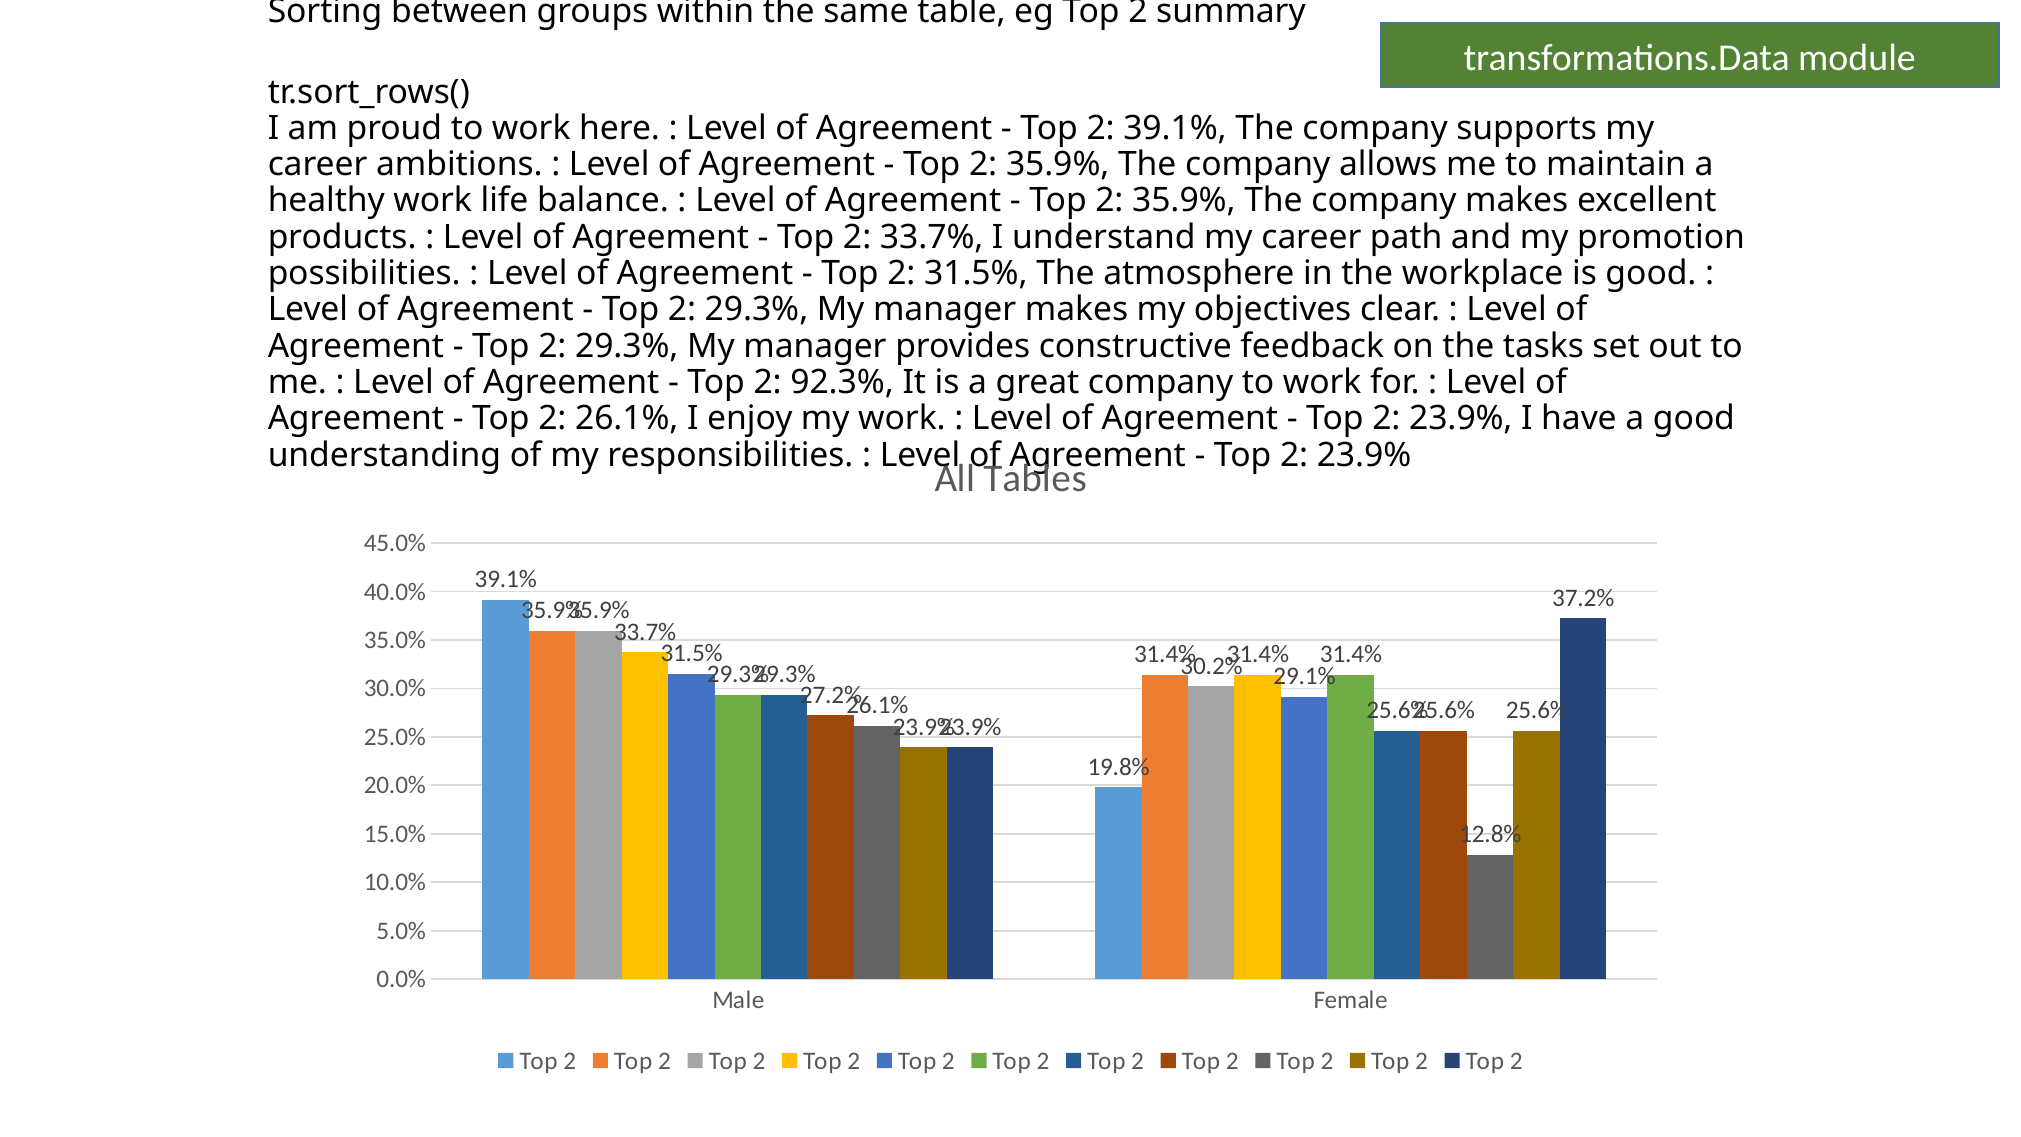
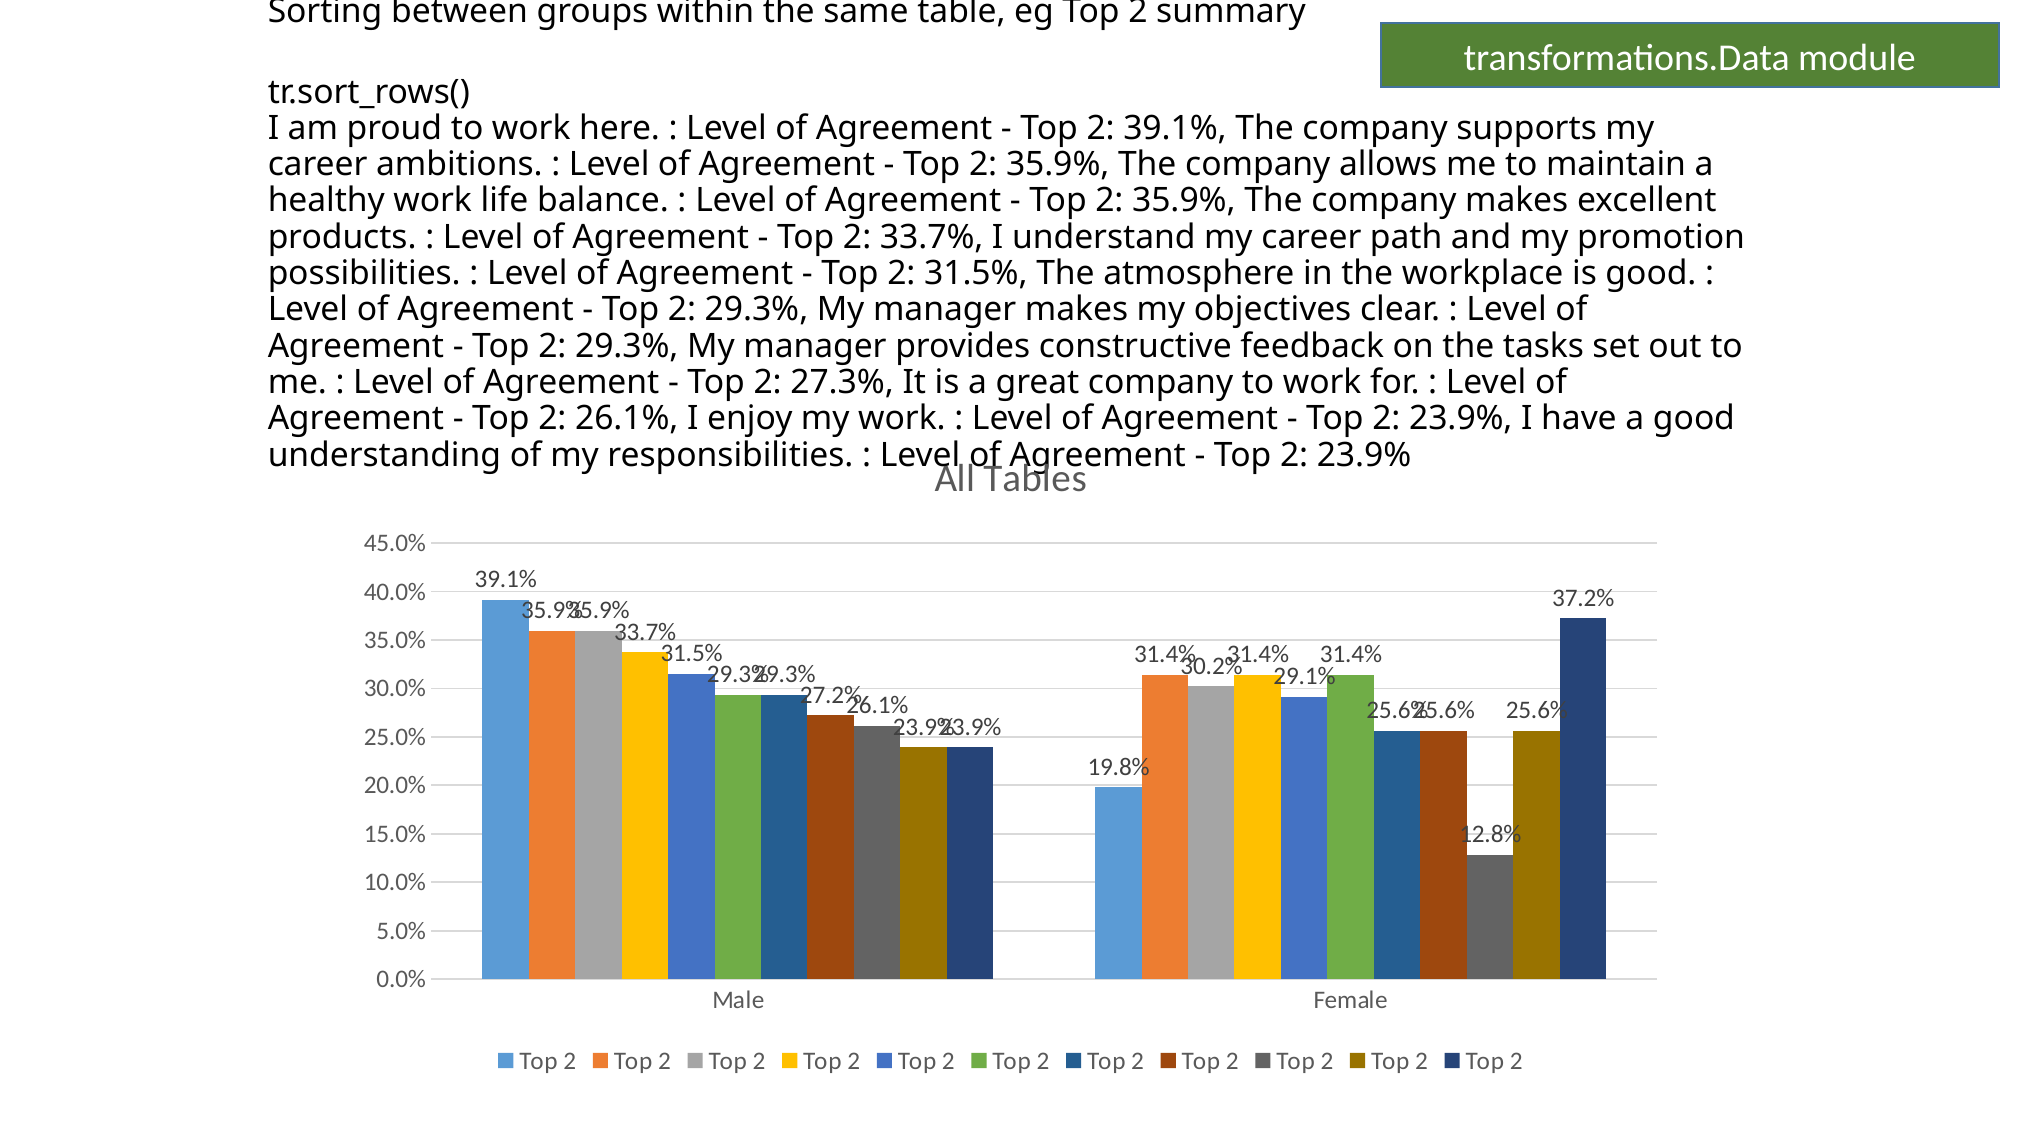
92.3%: 92.3% -> 27.3%
